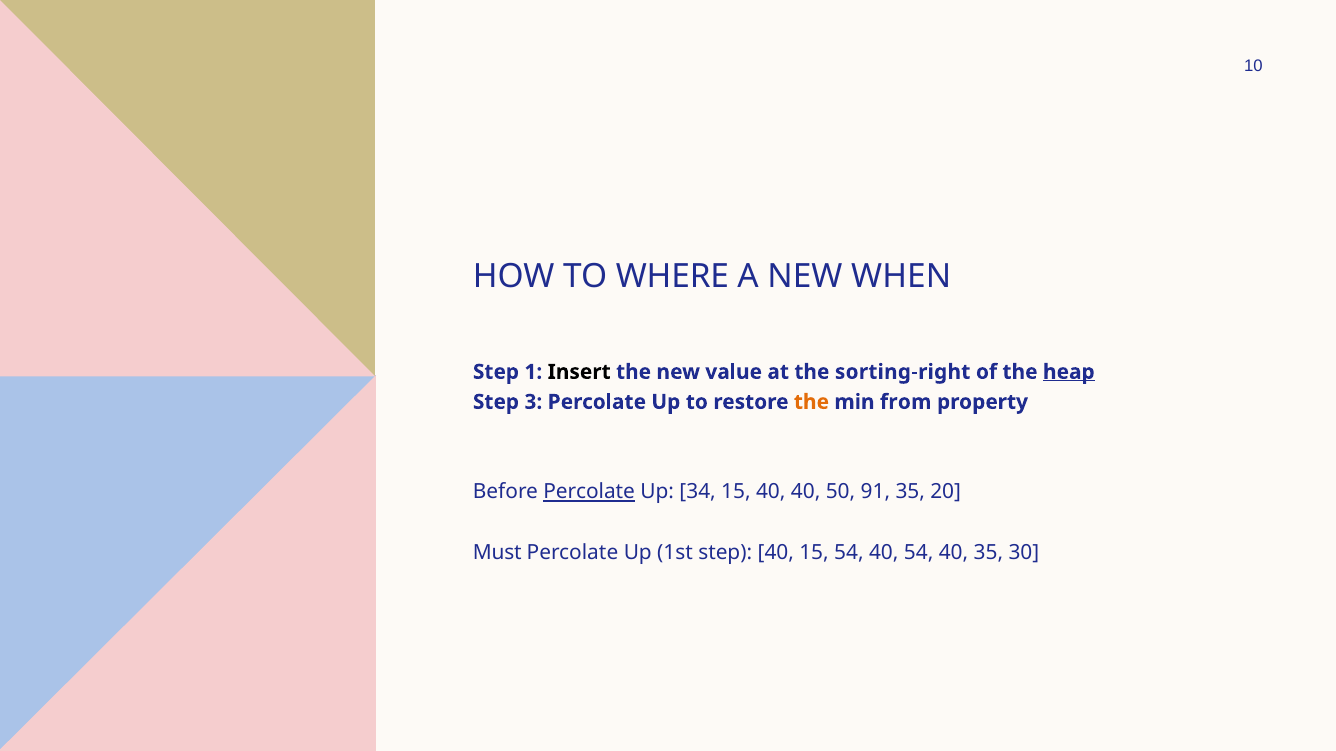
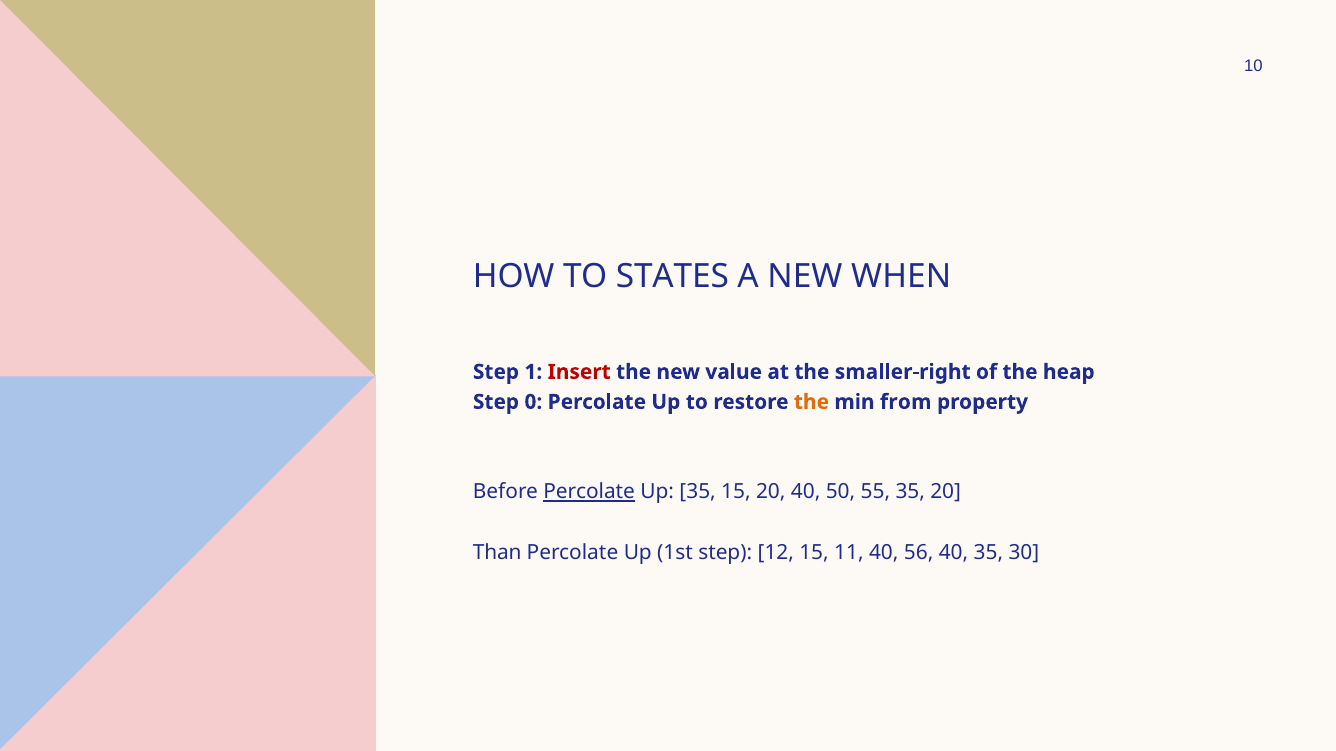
WHERE: WHERE -> STATES
Insert colour: black -> red
sorting-right: sorting-right -> smaller-right
heap underline: present -> none
3: 3 -> 0
Up 34: 34 -> 35
15 40: 40 -> 20
91: 91 -> 55
Must: Must -> Than
step 40: 40 -> 12
15 54: 54 -> 11
40 54: 54 -> 56
